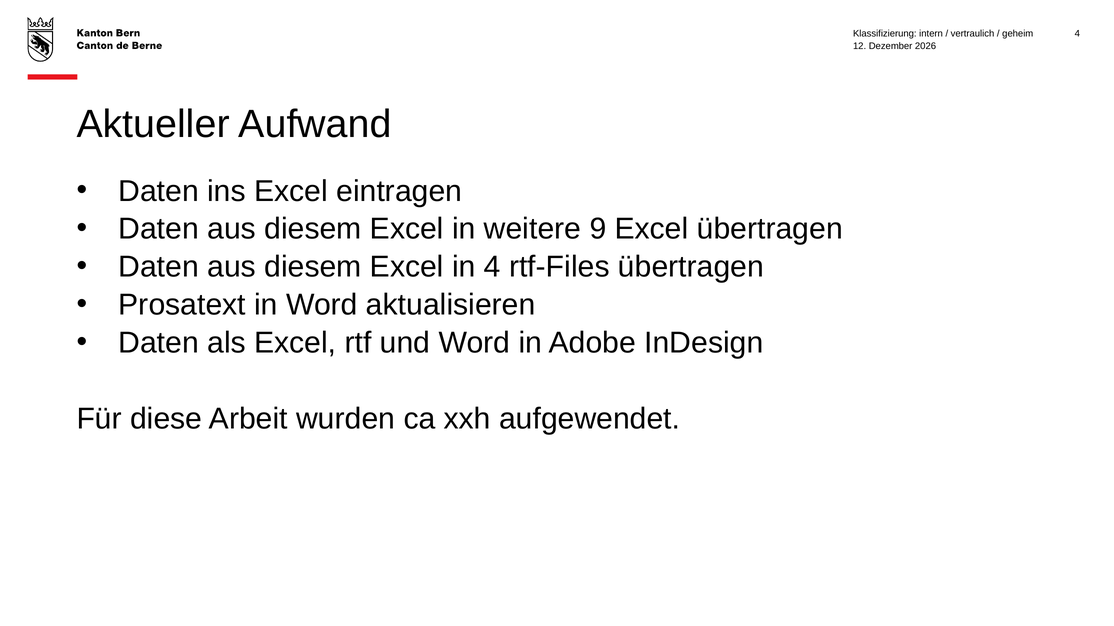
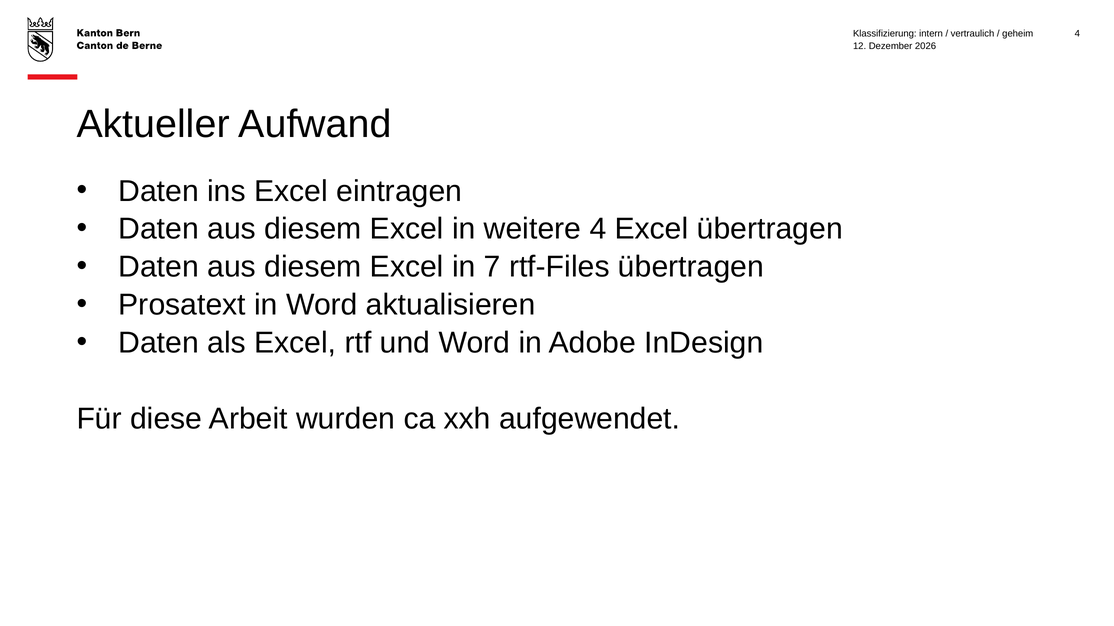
weitere 9: 9 -> 4
in 4: 4 -> 7
